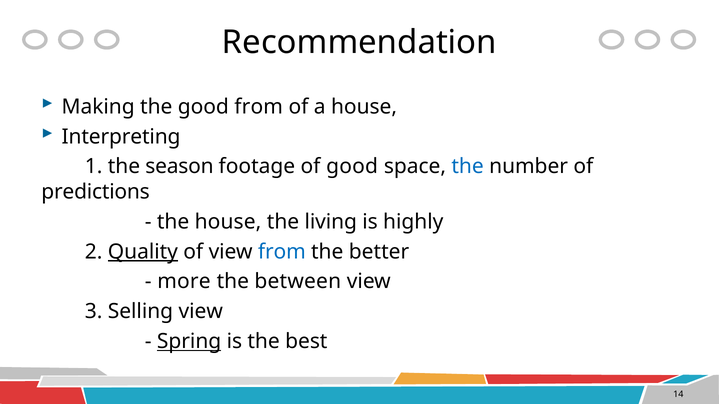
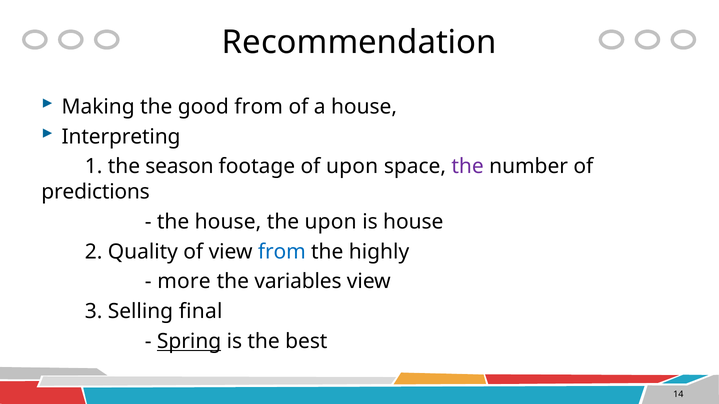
of good: good -> upon
the at (468, 167) colour: blue -> purple
the living: living -> upon
is highly: highly -> house
Quality underline: present -> none
better: better -> highly
between: between -> variables
Selling view: view -> final
